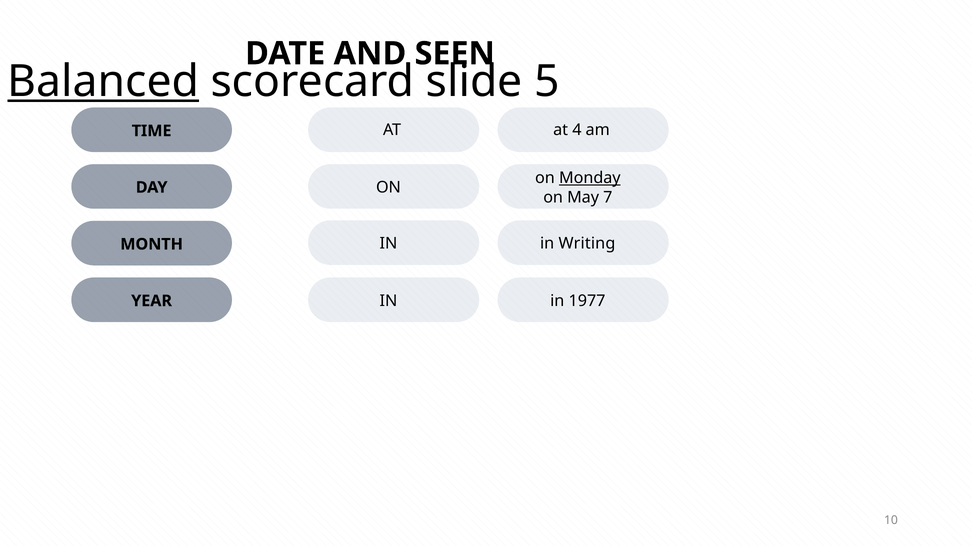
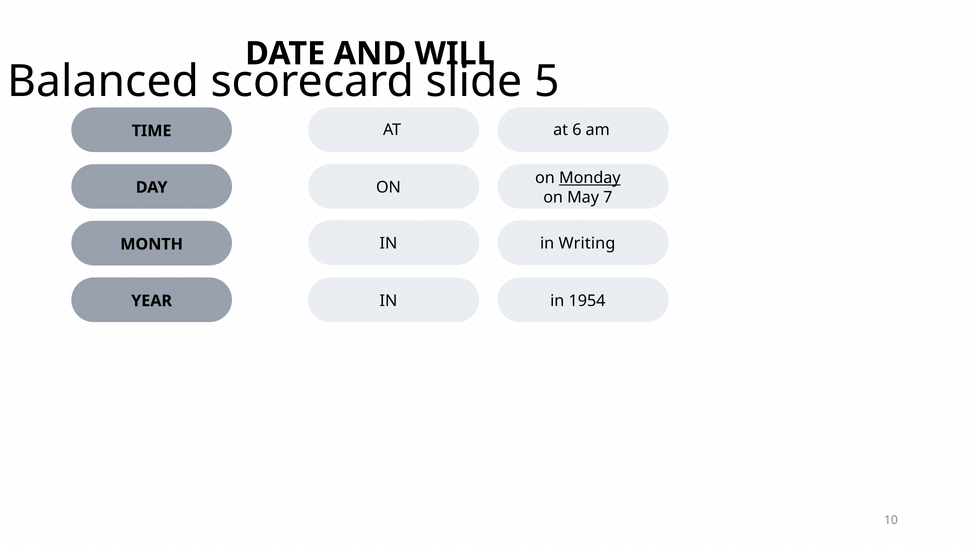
SEEN: SEEN -> WILL
Balanced underline: present -> none
4: 4 -> 6
1977: 1977 -> 1954
